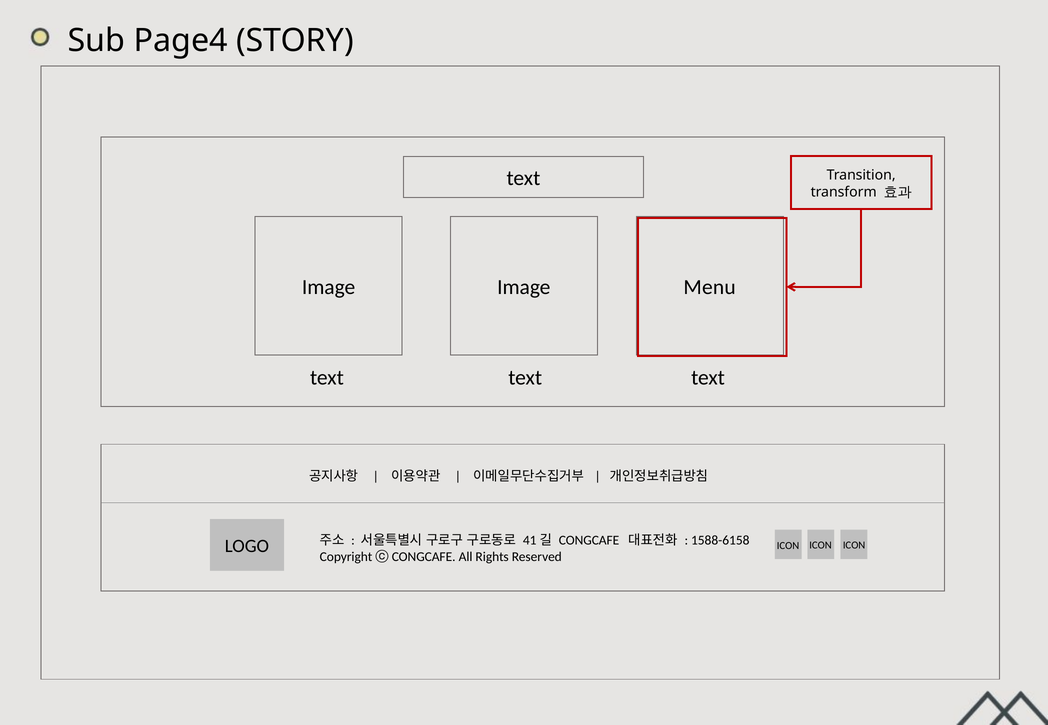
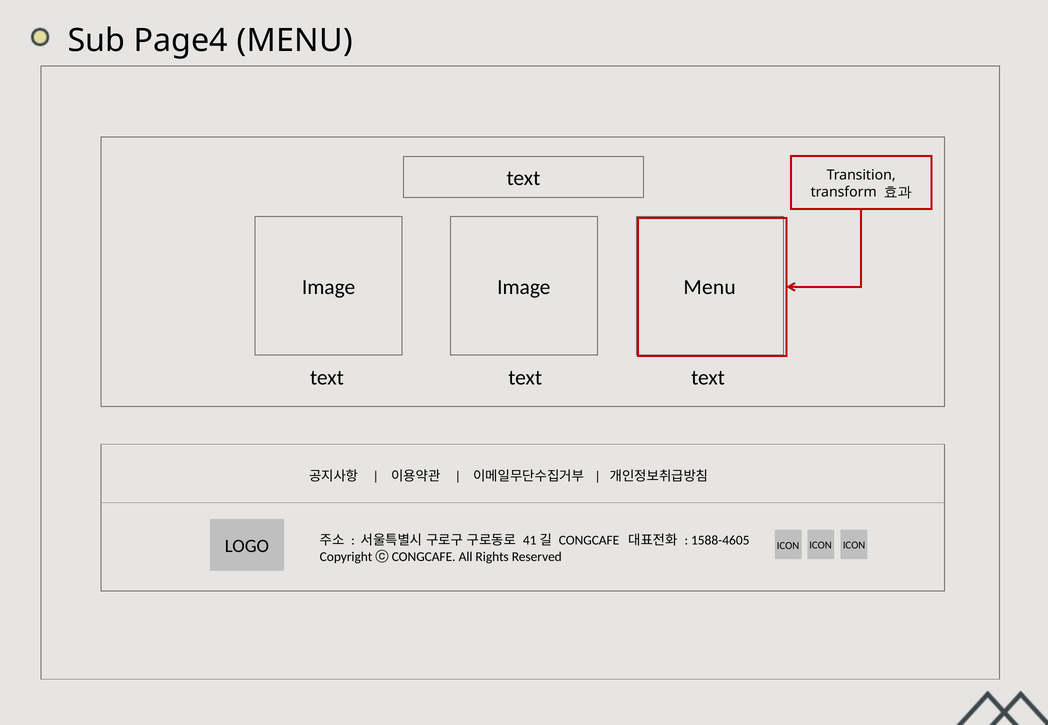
Page4 STORY: STORY -> MENU
1588-6158: 1588-6158 -> 1588-4605
